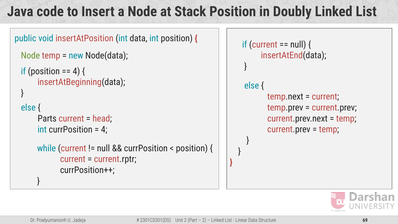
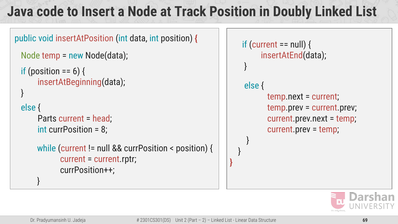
Stack: Stack -> Track
4 at (76, 71): 4 -> 6
4 at (104, 129): 4 -> 8
